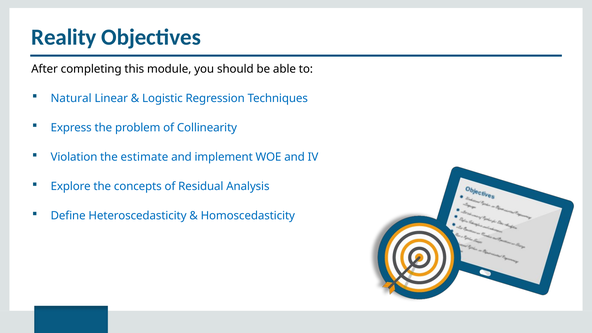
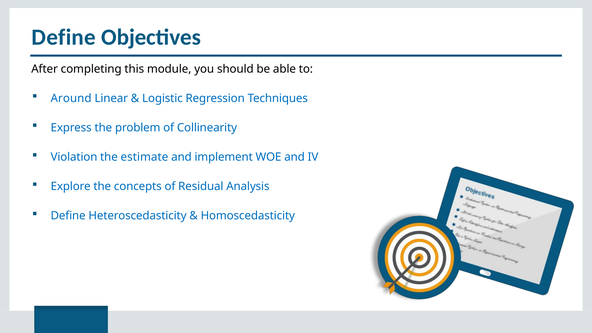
Reality at (64, 37): Reality -> Define
Natural: Natural -> Around
